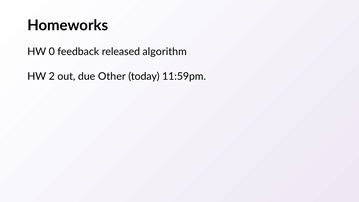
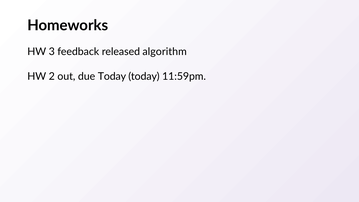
0: 0 -> 3
due Other: Other -> Today
